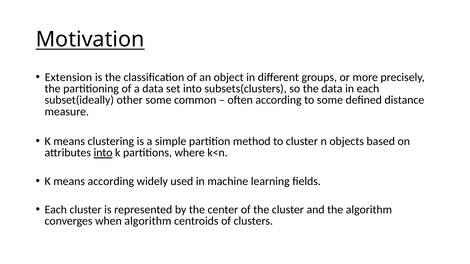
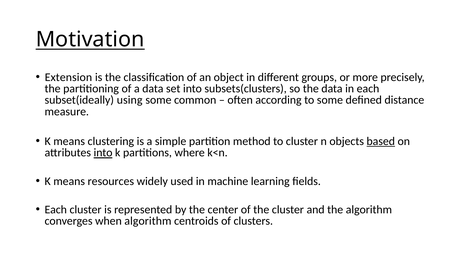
other: other -> using
based underline: none -> present
means according: according -> resources
